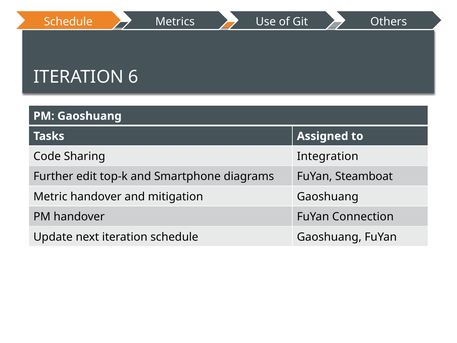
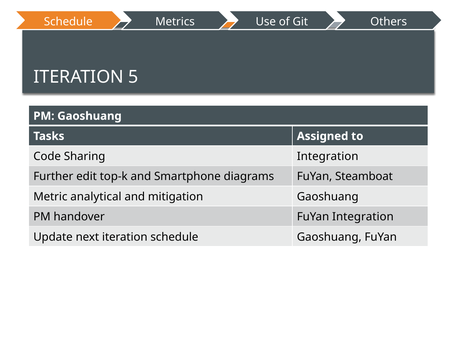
6: 6 -> 5
Metric handover: handover -> analytical
FuYan Connection: Connection -> Integration
